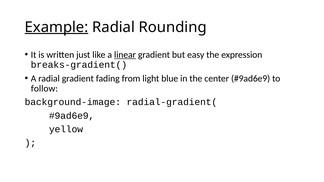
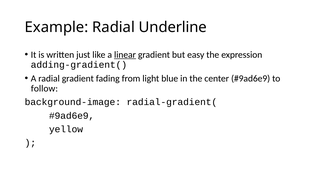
Example underline: present -> none
Rounding: Rounding -> Underline
breaks-gradient(: breaks-gradient( -> adding-gradient(
